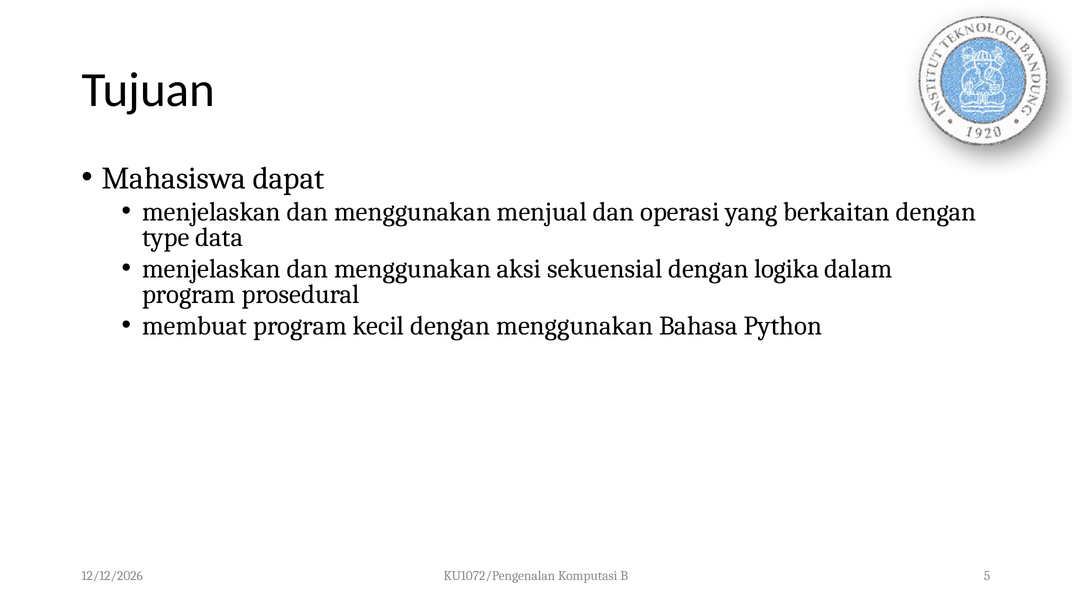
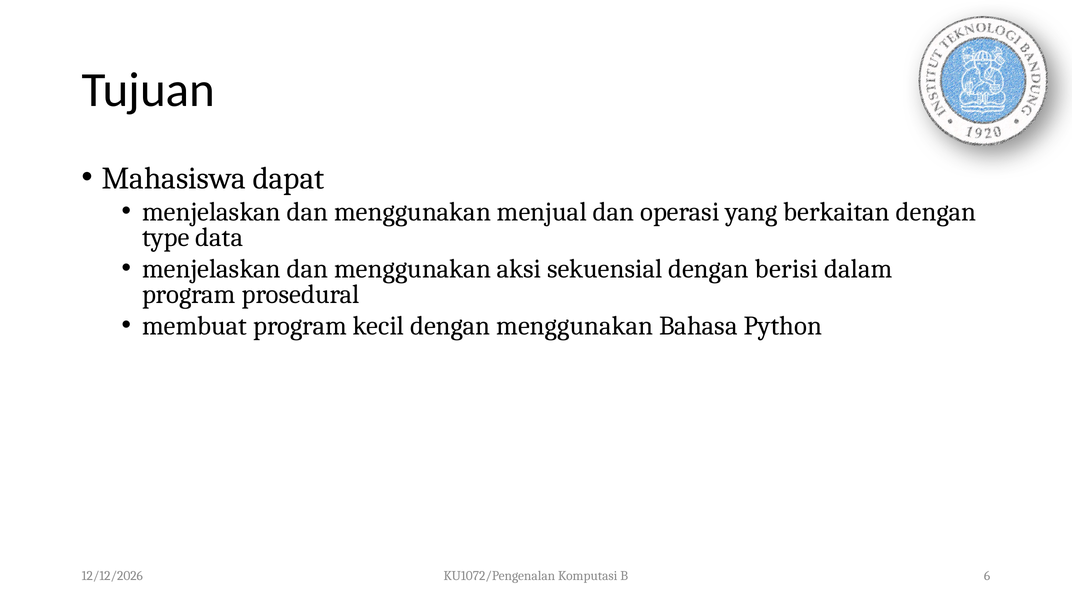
logika: logika -> berisi
5: 5 -> 6
